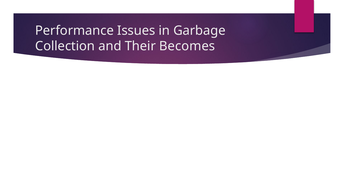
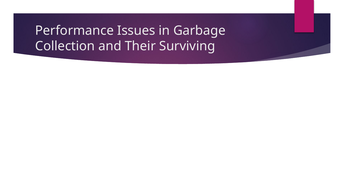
Becomes: Becomes -> Surviving
